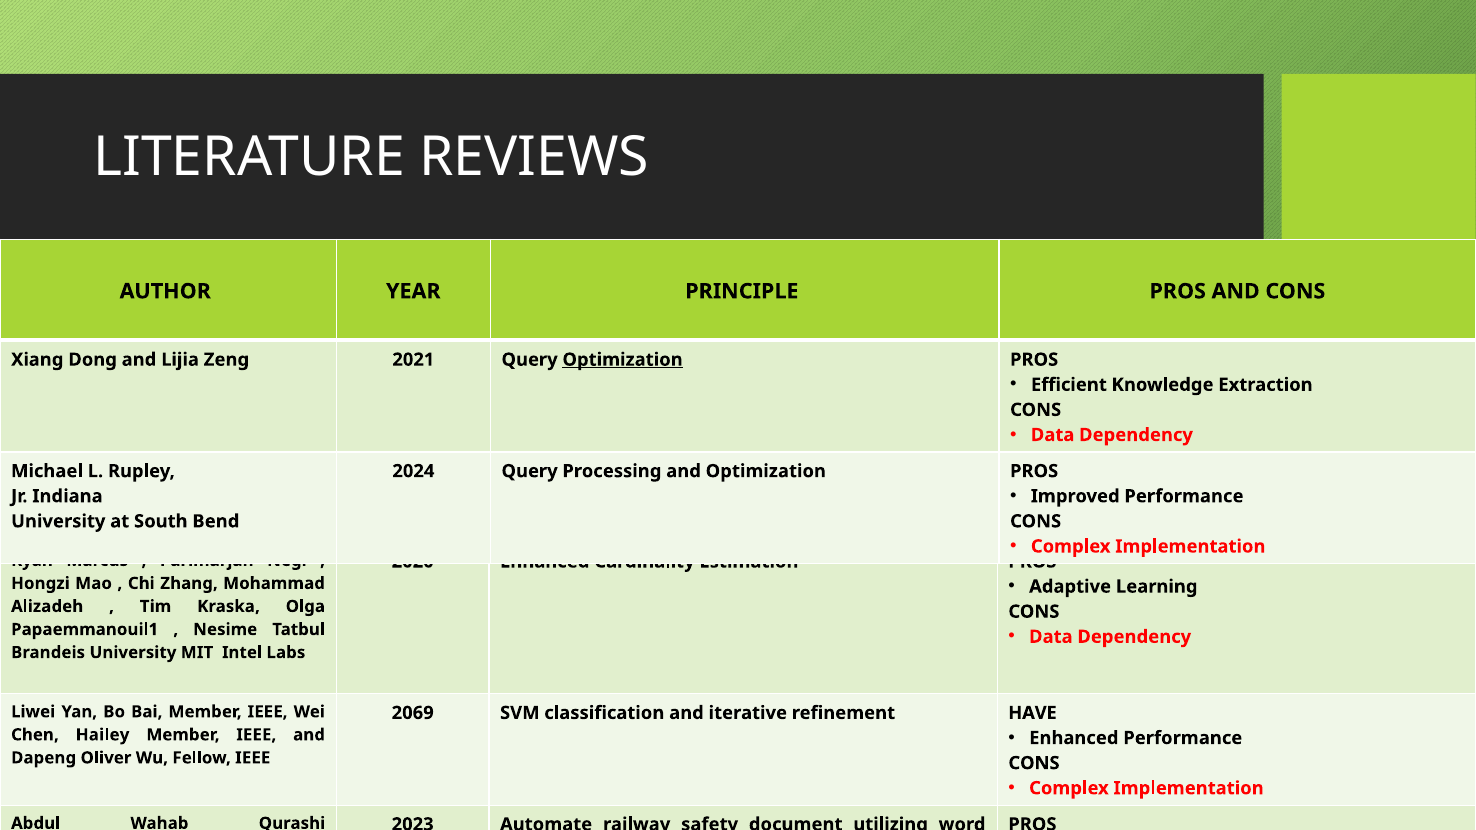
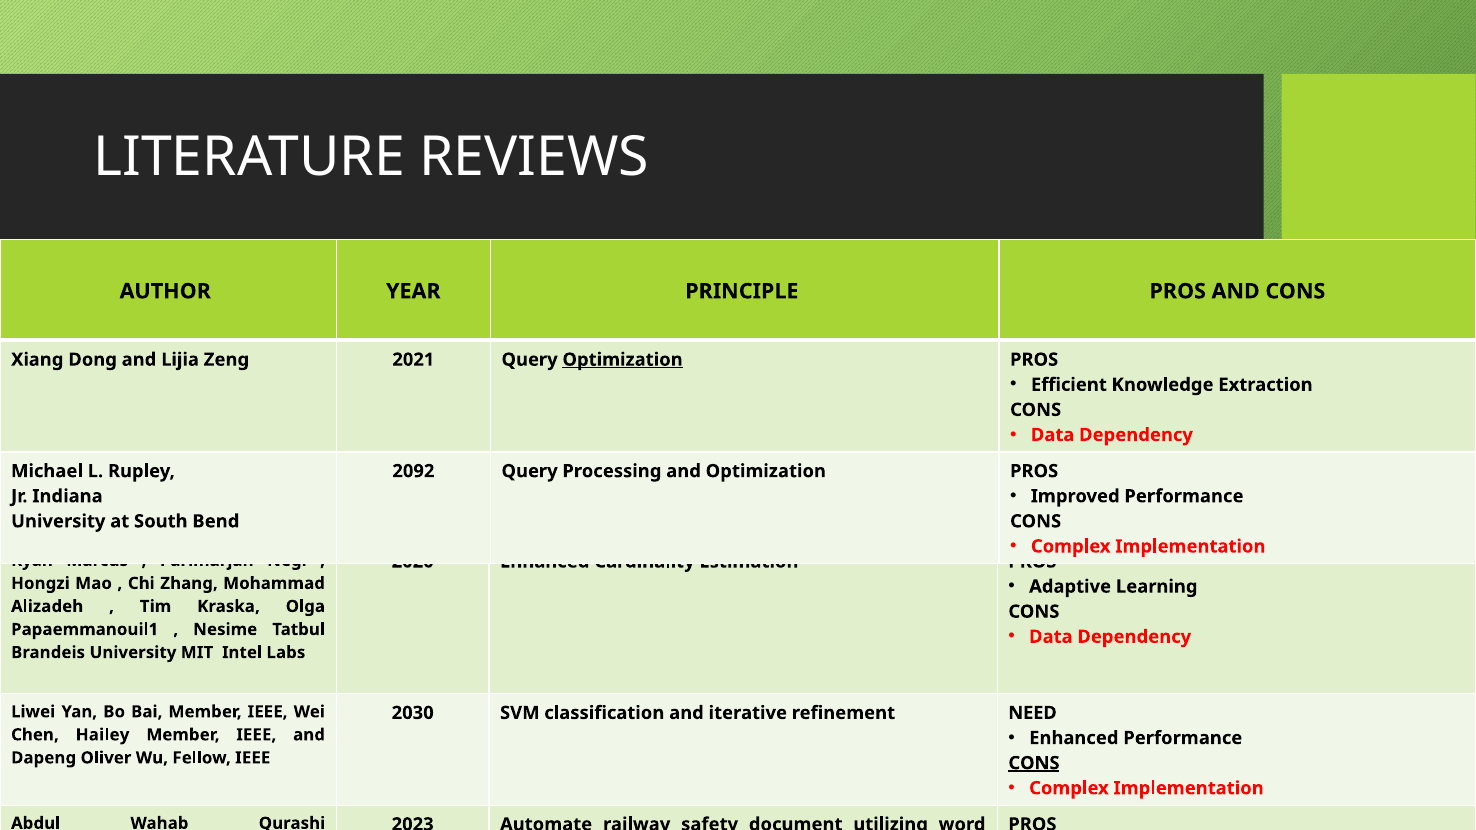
2024: 2024 -> 2092
2069: 2069 -> 2030
HAVE: HAVE -> NEED
CONS at (1034, 763) underline: none -> present
